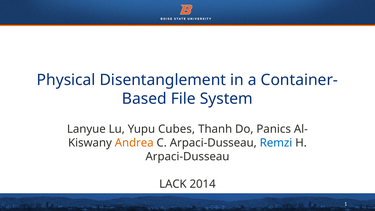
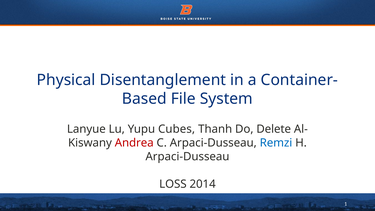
Panics: Panics -> Delete
Andrea colour: orange -> red
LACK: LACK -> LOSS
